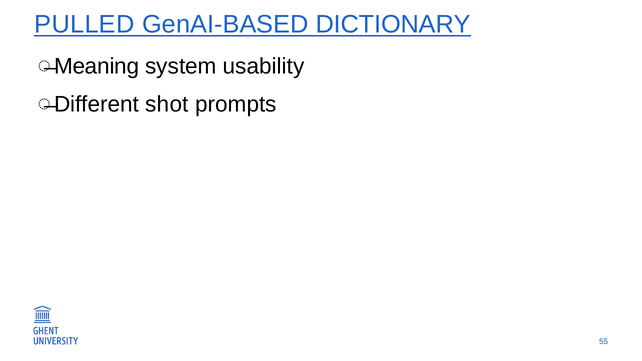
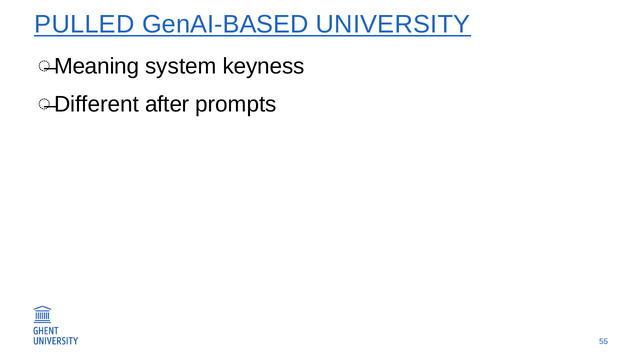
DICTIONARY: DICTIONARY -> UNIVERSITY
usability: usability -> keyness
shot: shot -> after
